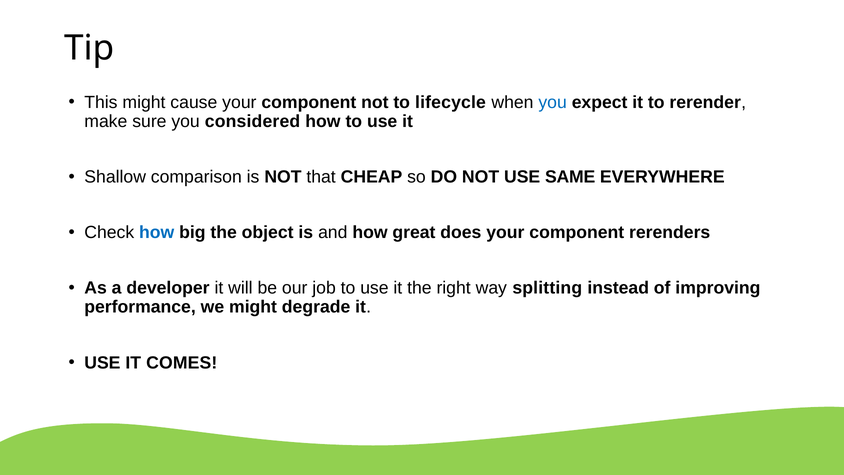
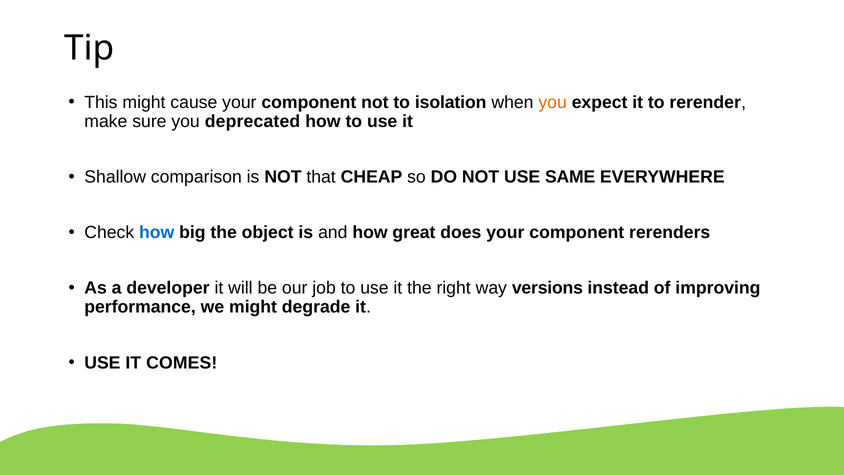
lifecycle: lifecycle -> isolation
you at (553, 102) colour: blue -> orange
considered: considered -> deprecated
splitting: splitting -> versions
